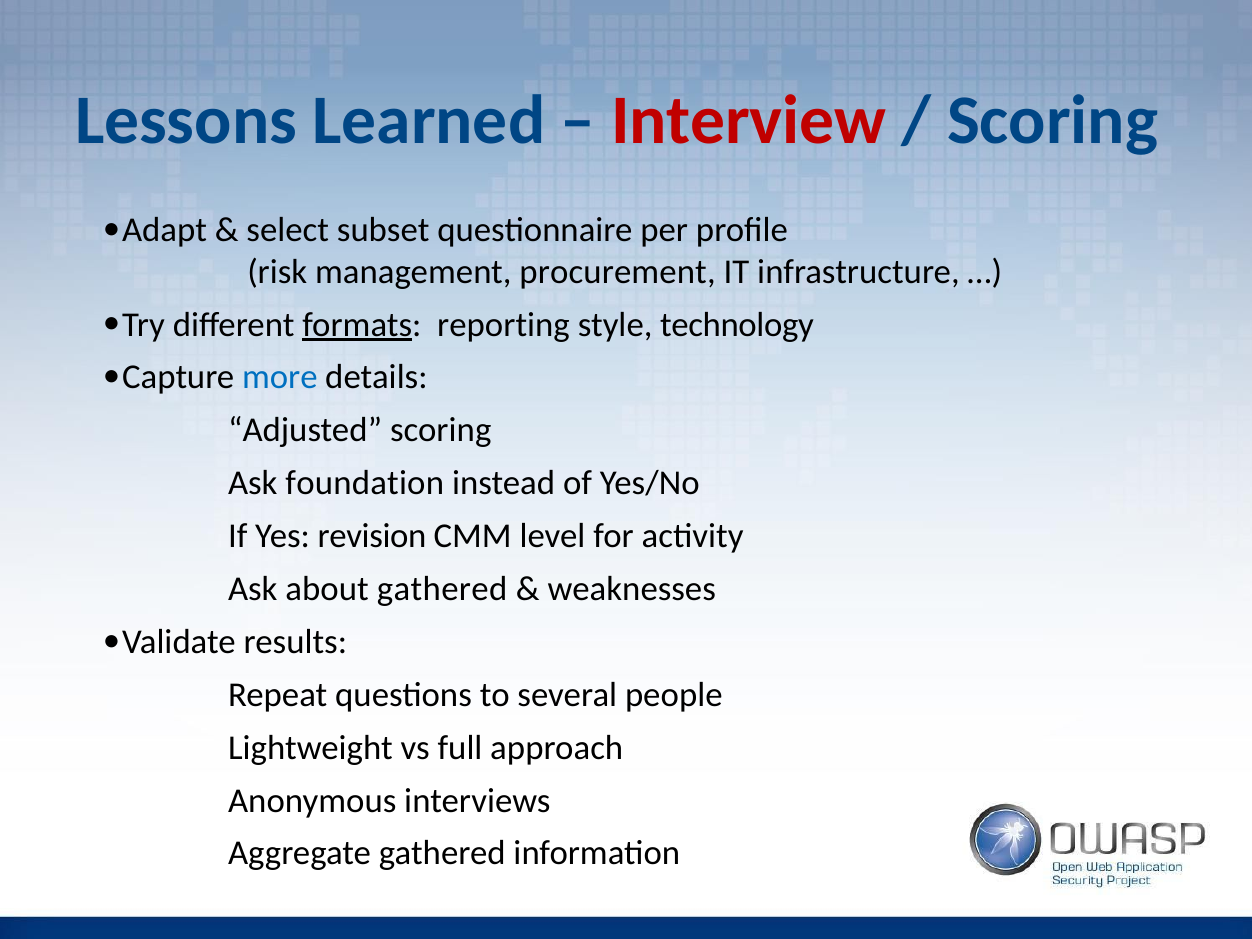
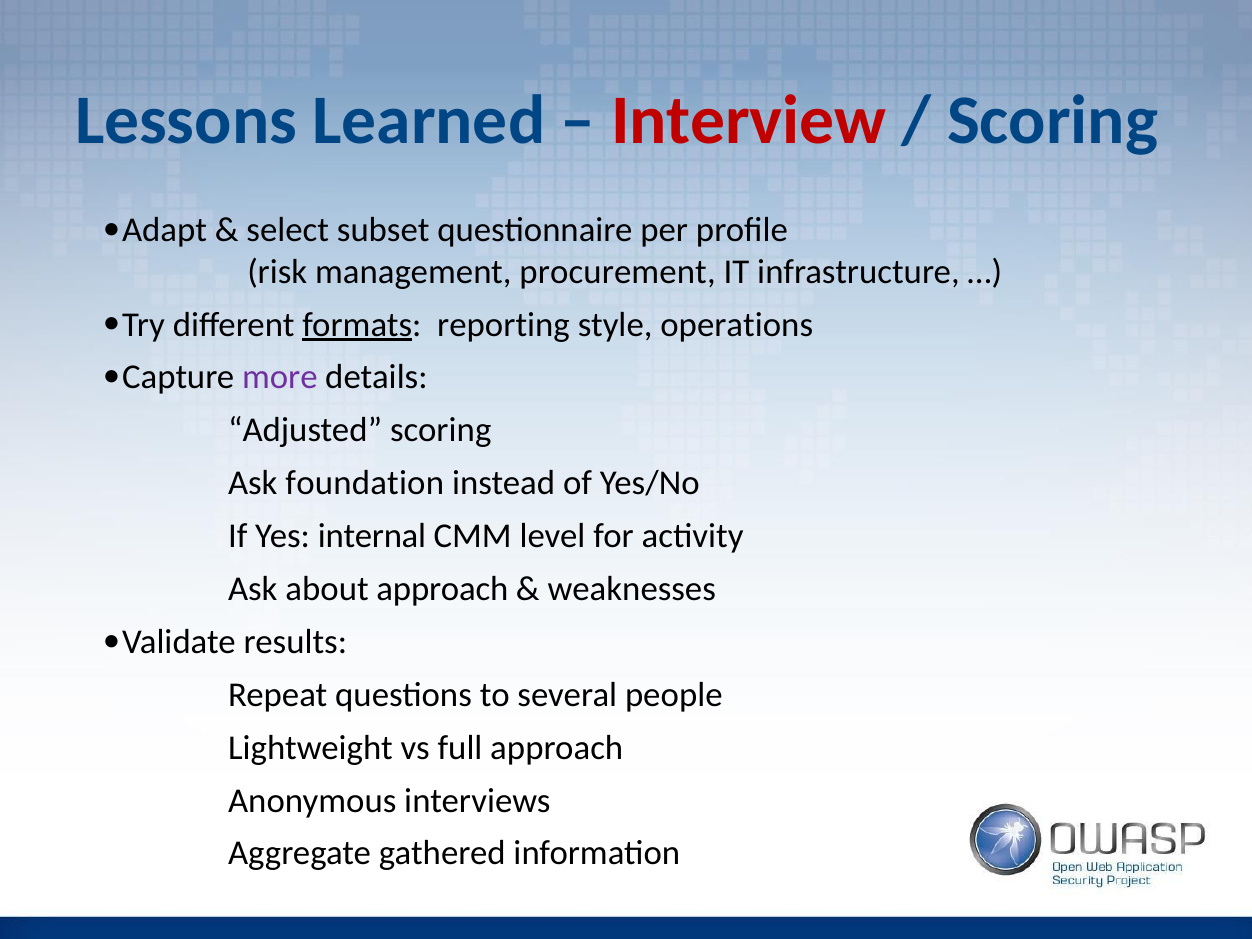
technology: technology -> operations
more colour: blue -> purple
revision: revision -> internal
about gathered: gathered -> approach
